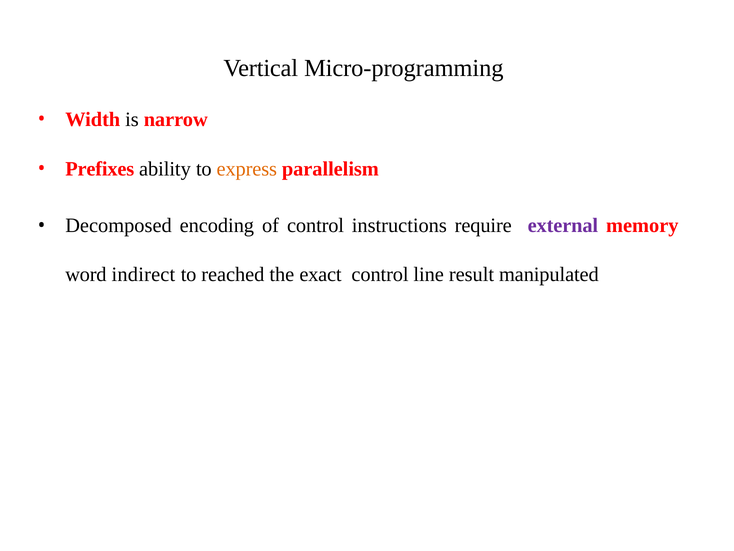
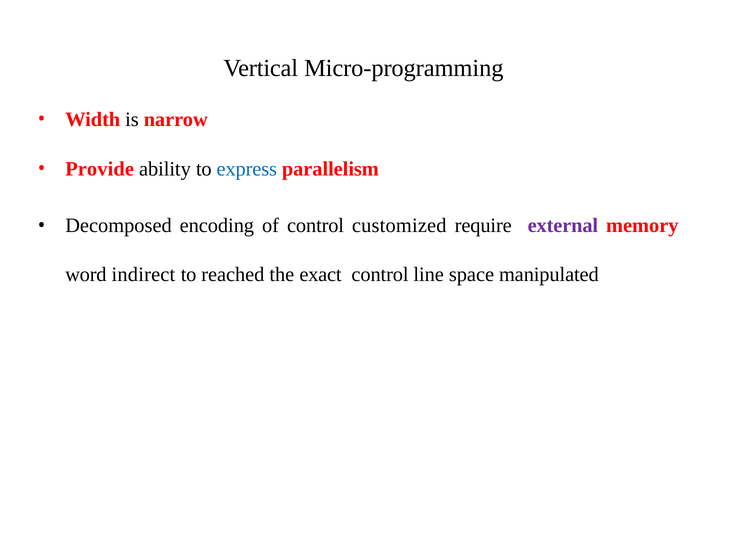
Prefixes: Prefixes -> Provide
express colour: orange -> blue
instructions: instructions -> customized
result: result -> space
